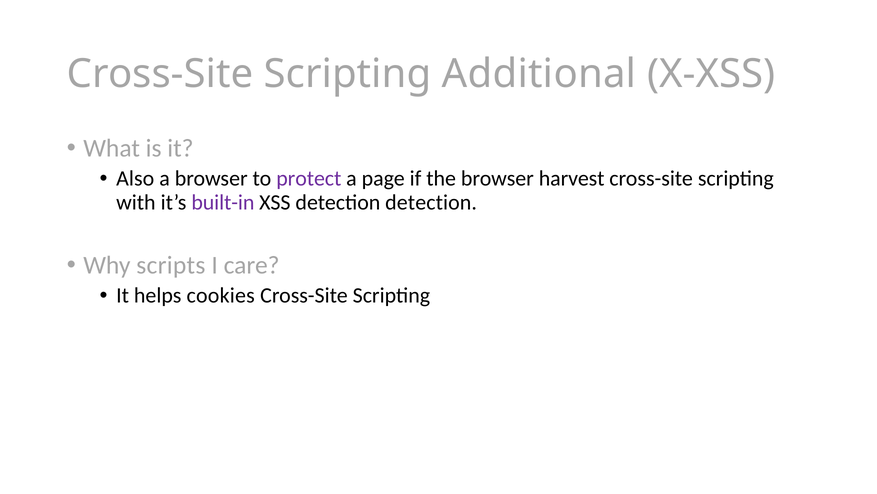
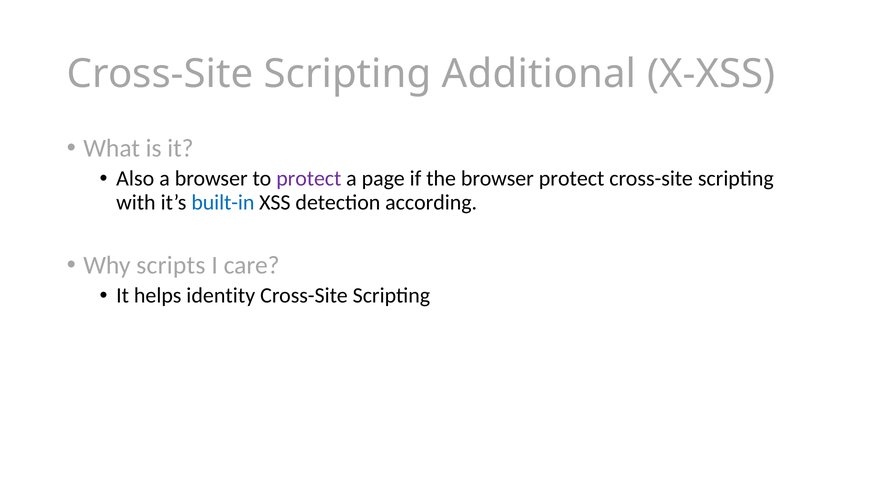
browser harvest: harvest -> protect
built-in colour: purple -> blue
detection detection: detection -> according
cookies: cookies -> identity
